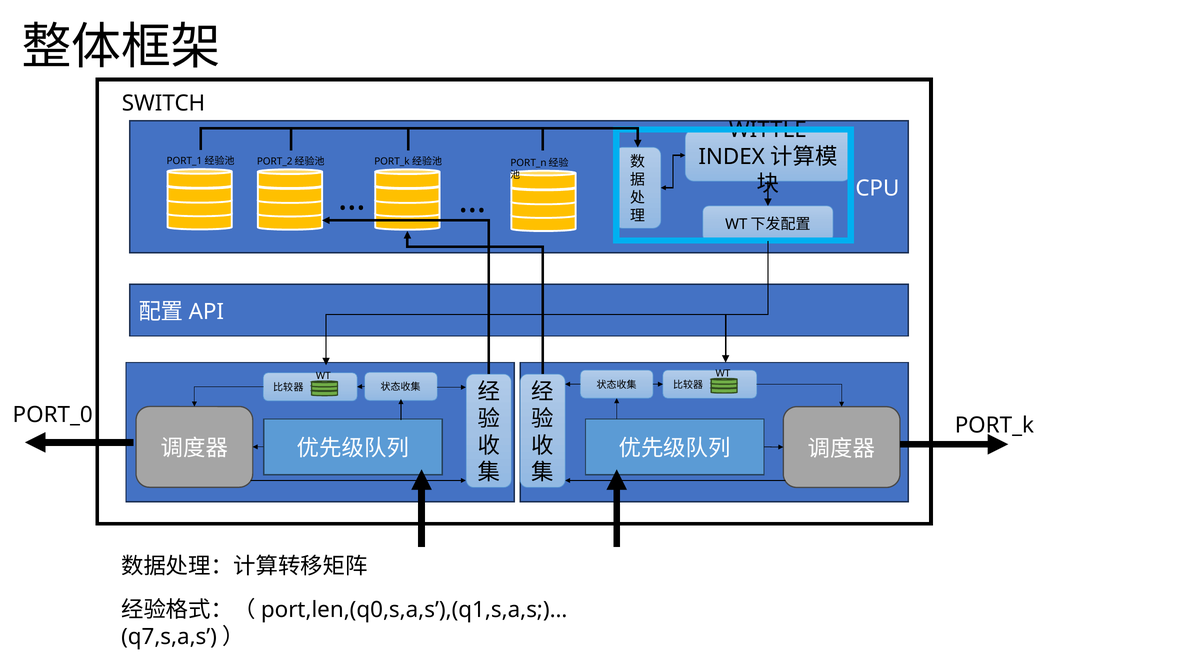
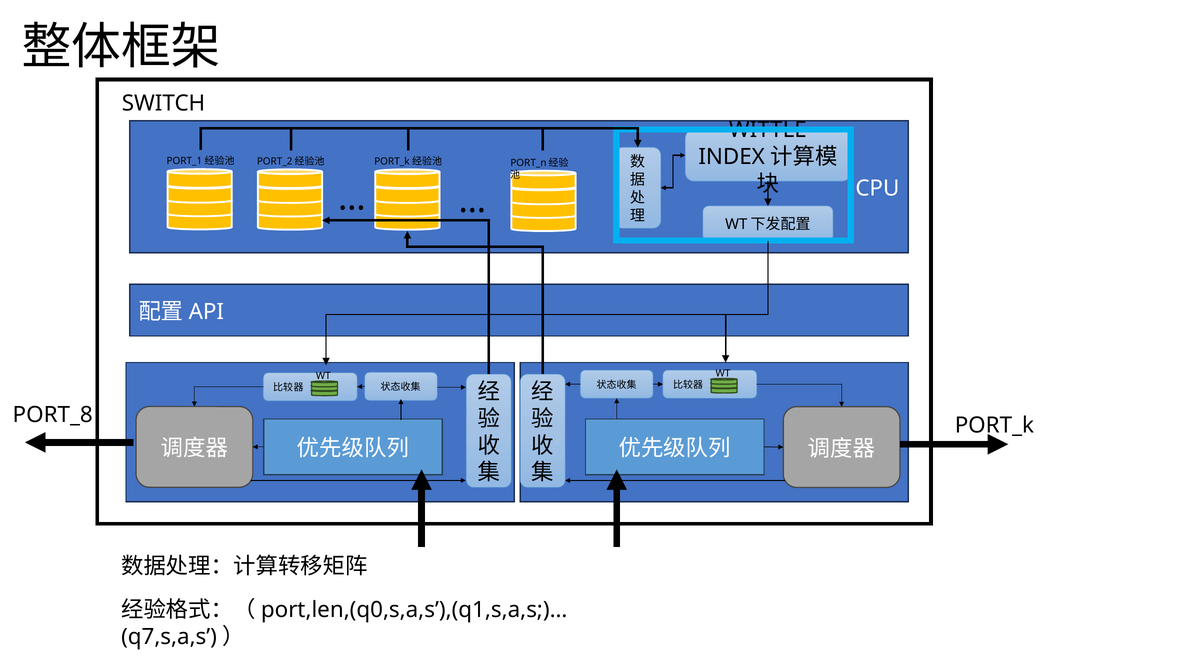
PORT_0: PORT_0 -> PORT_8
